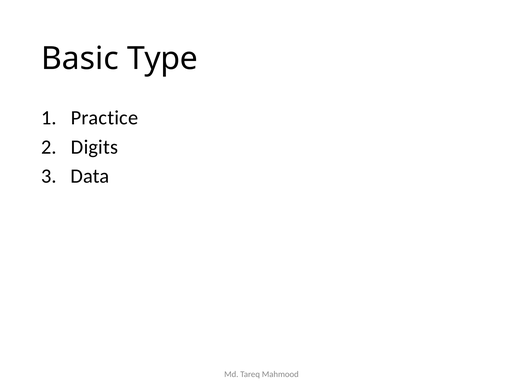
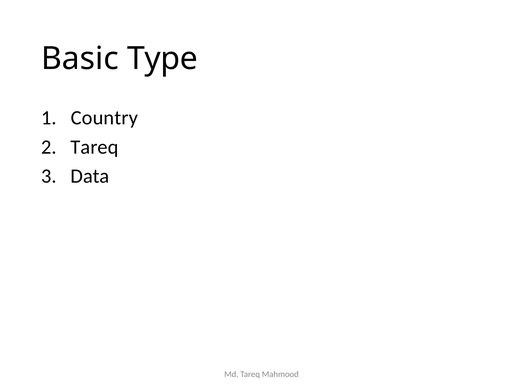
Practice: Practice -> Country
Digits at (95, 147): Digits -> Tareq
